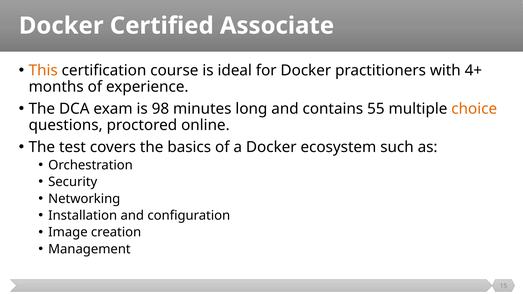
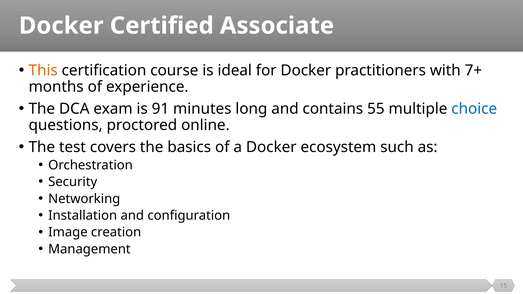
4+: 4+ -> 7+
98: 98 -> 91
choice colour: orange -> blue
